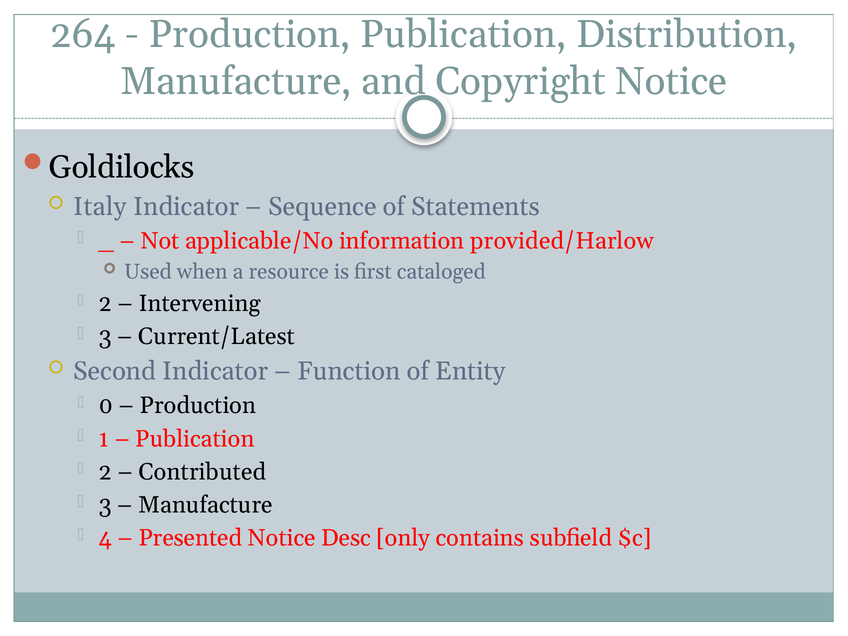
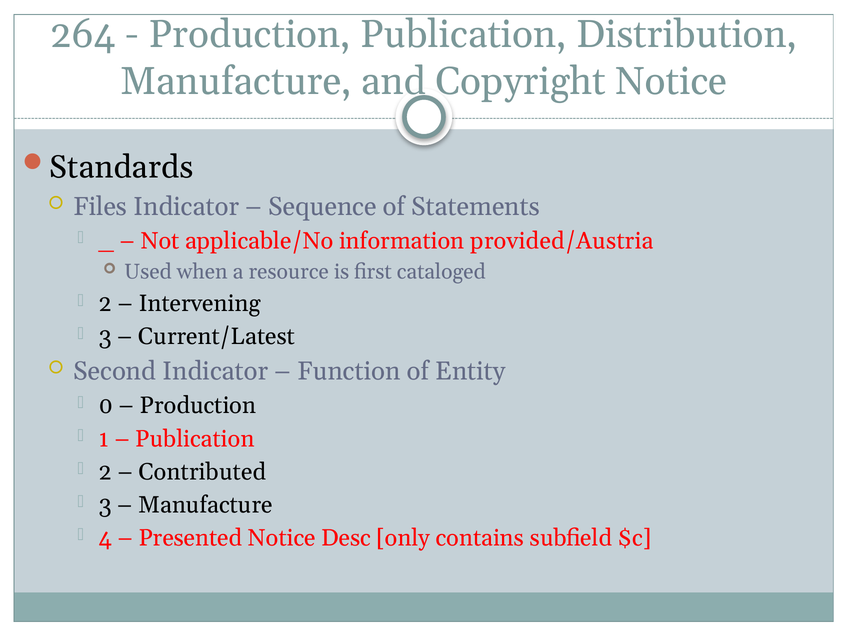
Goldilocks: Goldilocks -> Standards
Italy: Italy -> Files
provided/Harlow: provided/Harlow -> provided/Austria
